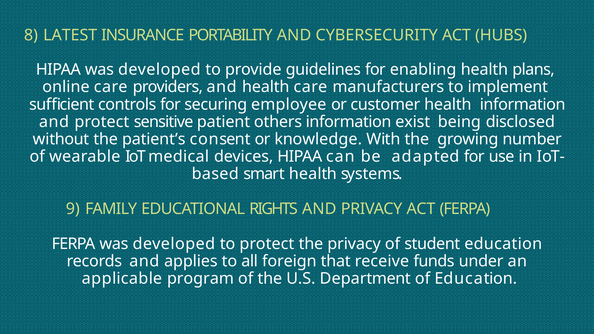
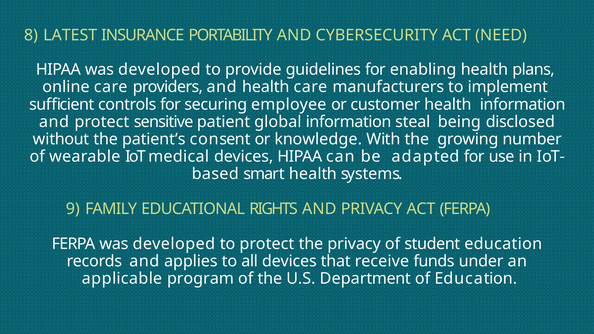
HUBS: HUBS -> NEED
others: others -> global
exist: exist -> steal
all foreign: foreign -> devices
